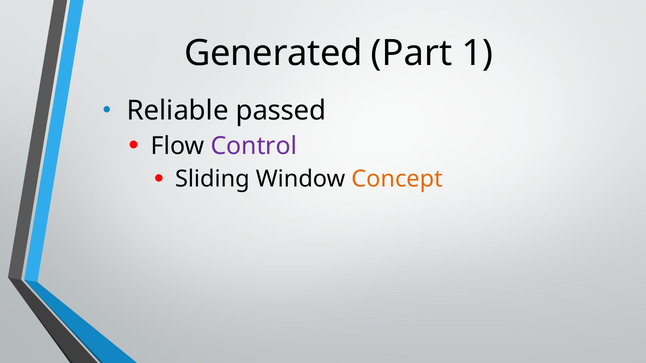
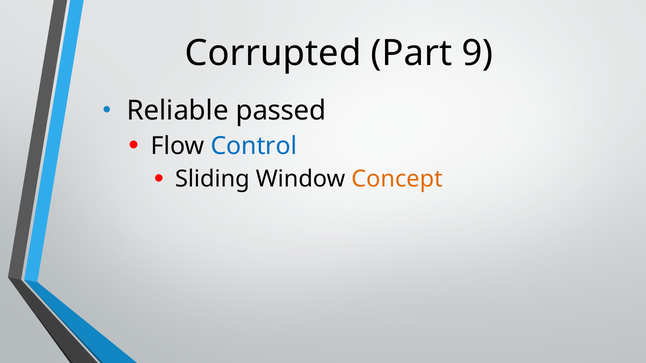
Generated: Generated -> Corrupted
1: 1 -> 9
Control colour: purple -> blue
